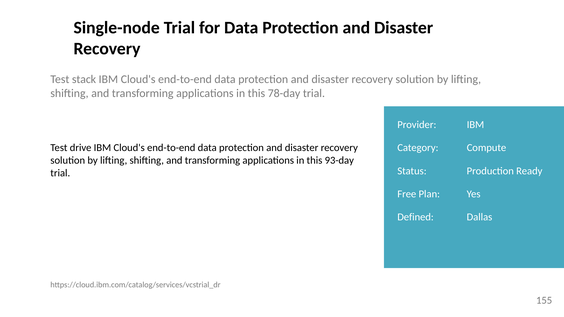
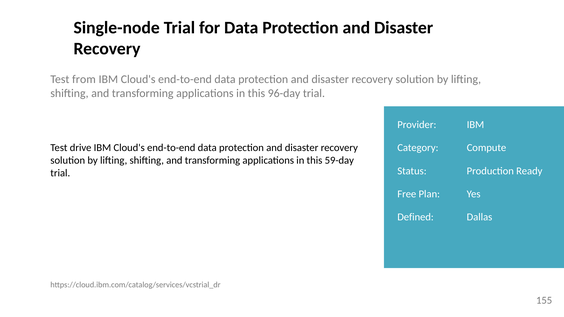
stack: stack -> from
78-day: 78-day -> 96-day
93-day: 93-day -> 59-day
